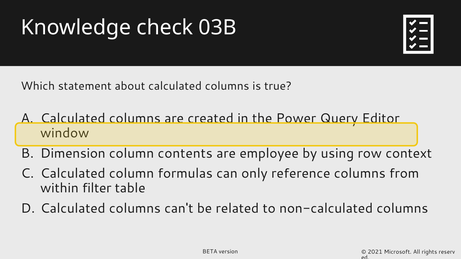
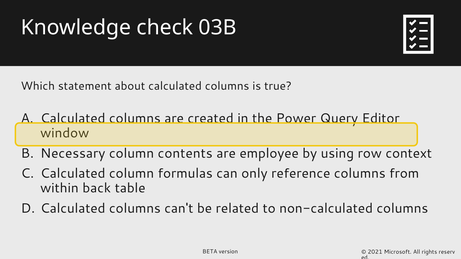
Dimension: Dimension -> Necessary
filter: filter -> back
